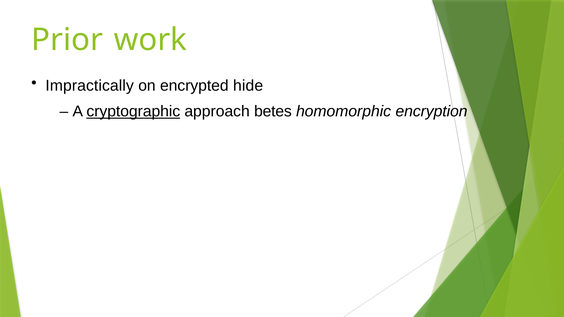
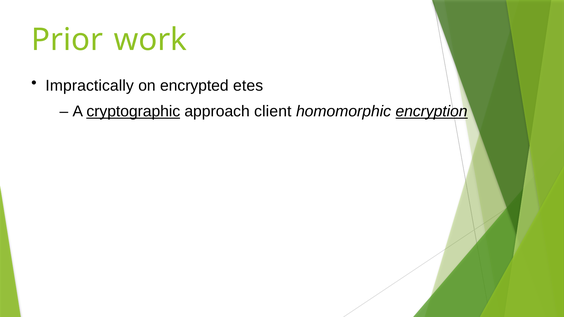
hide: hide -> etes
betes: betes -> client
encryption underline: none -> present
